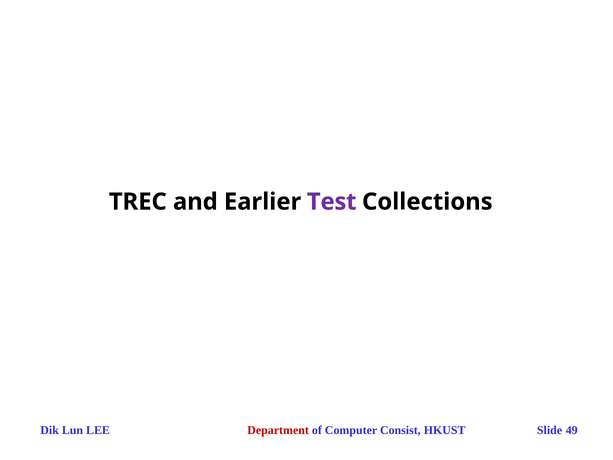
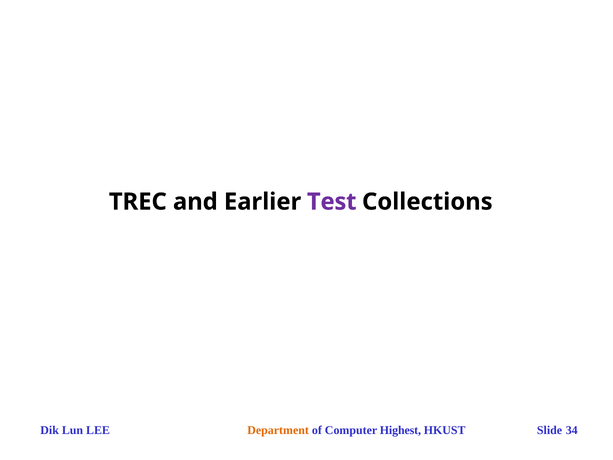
Department colour: red -> orange
Consist: Consist -> Highest
49: 49 -> 34
